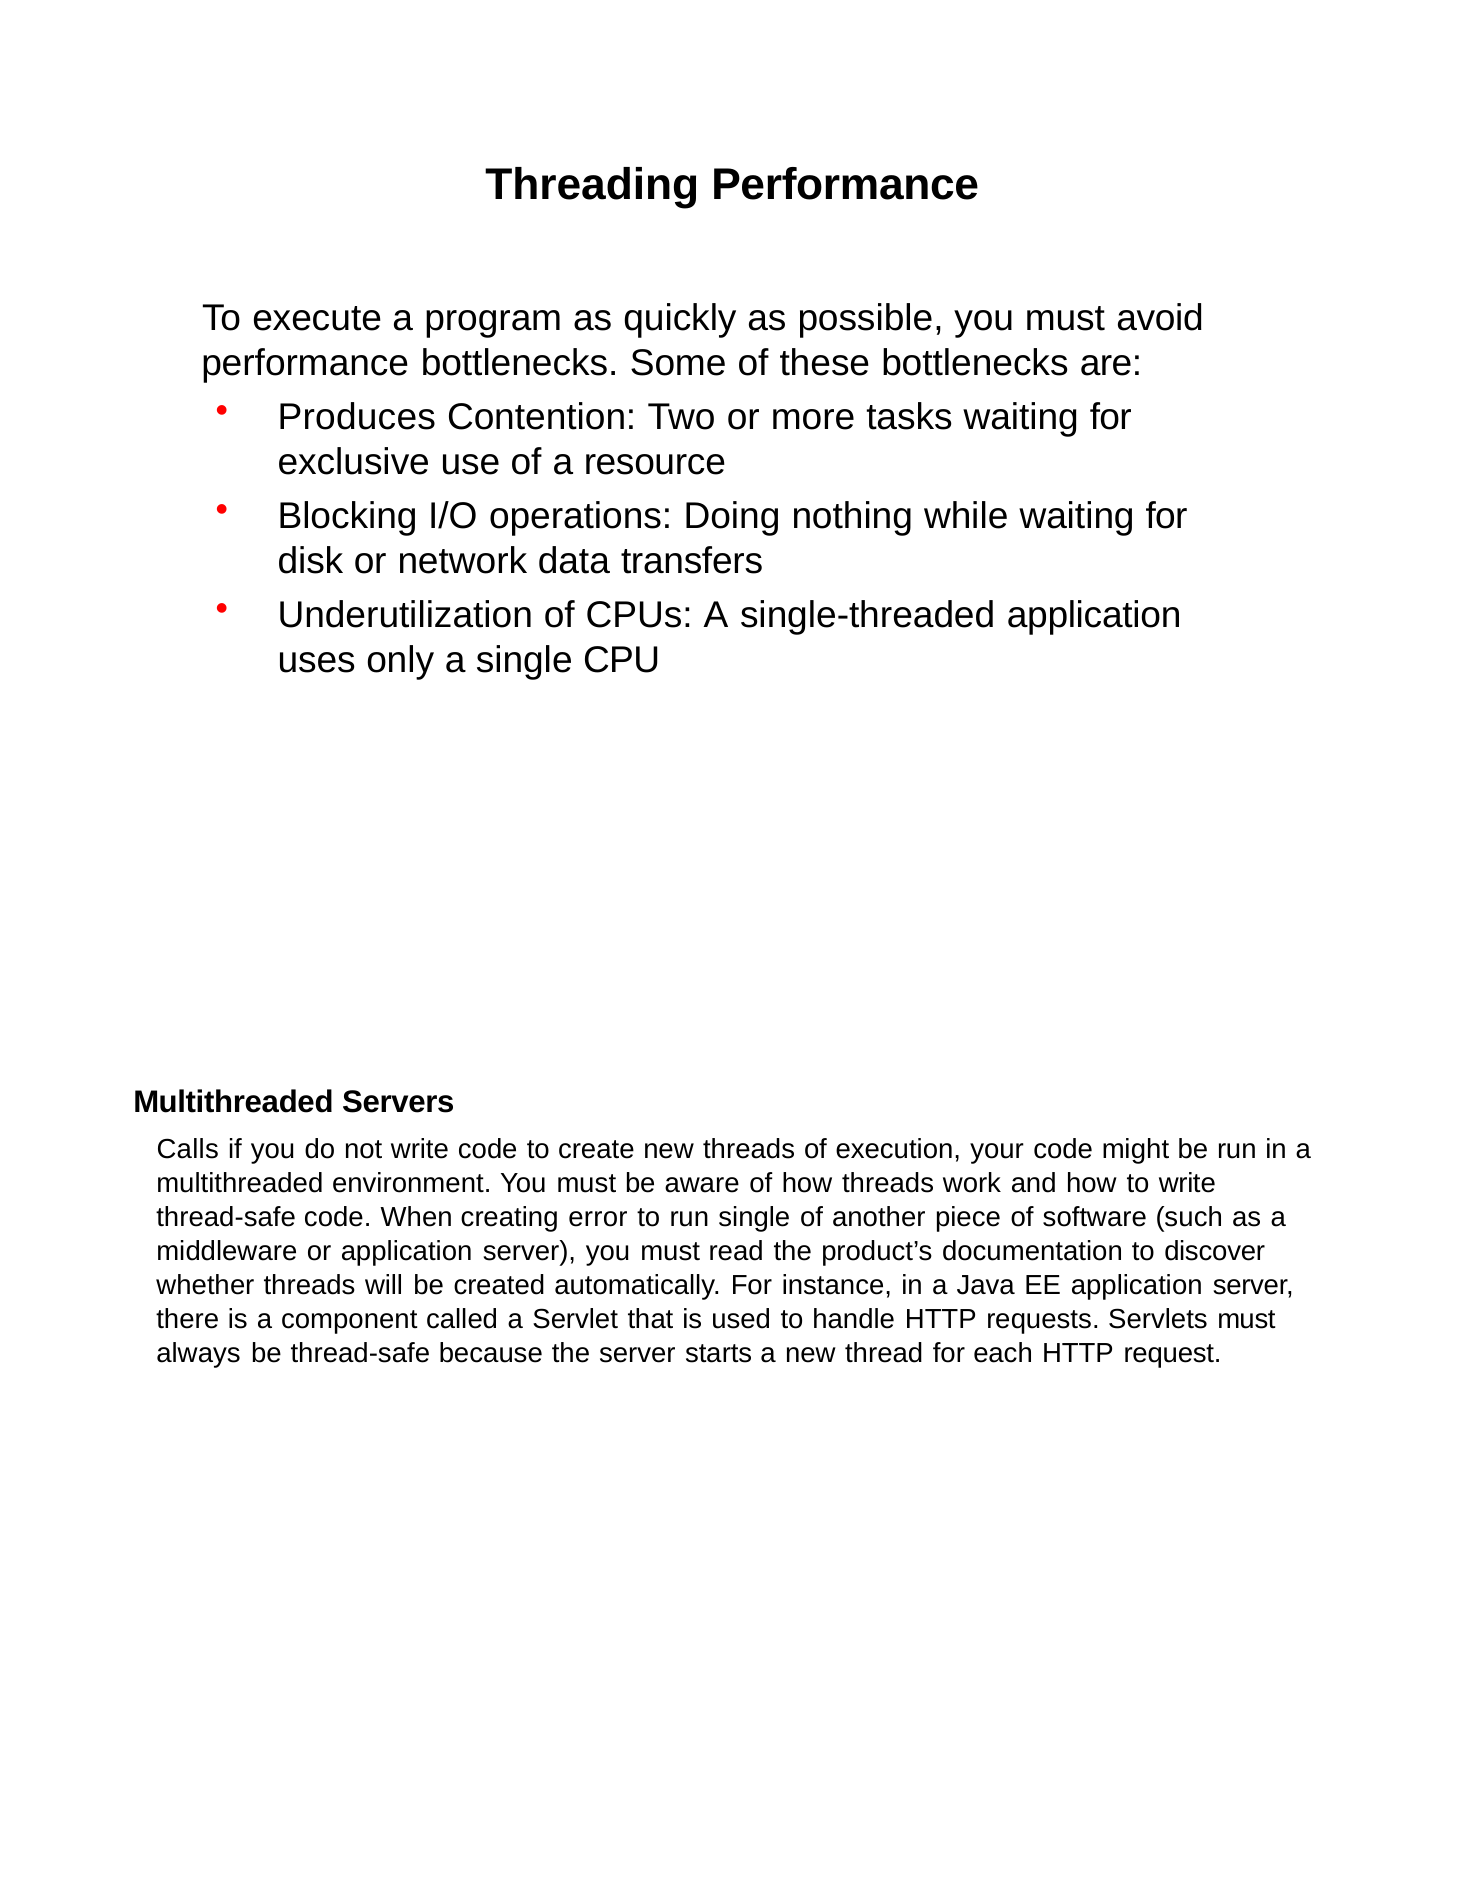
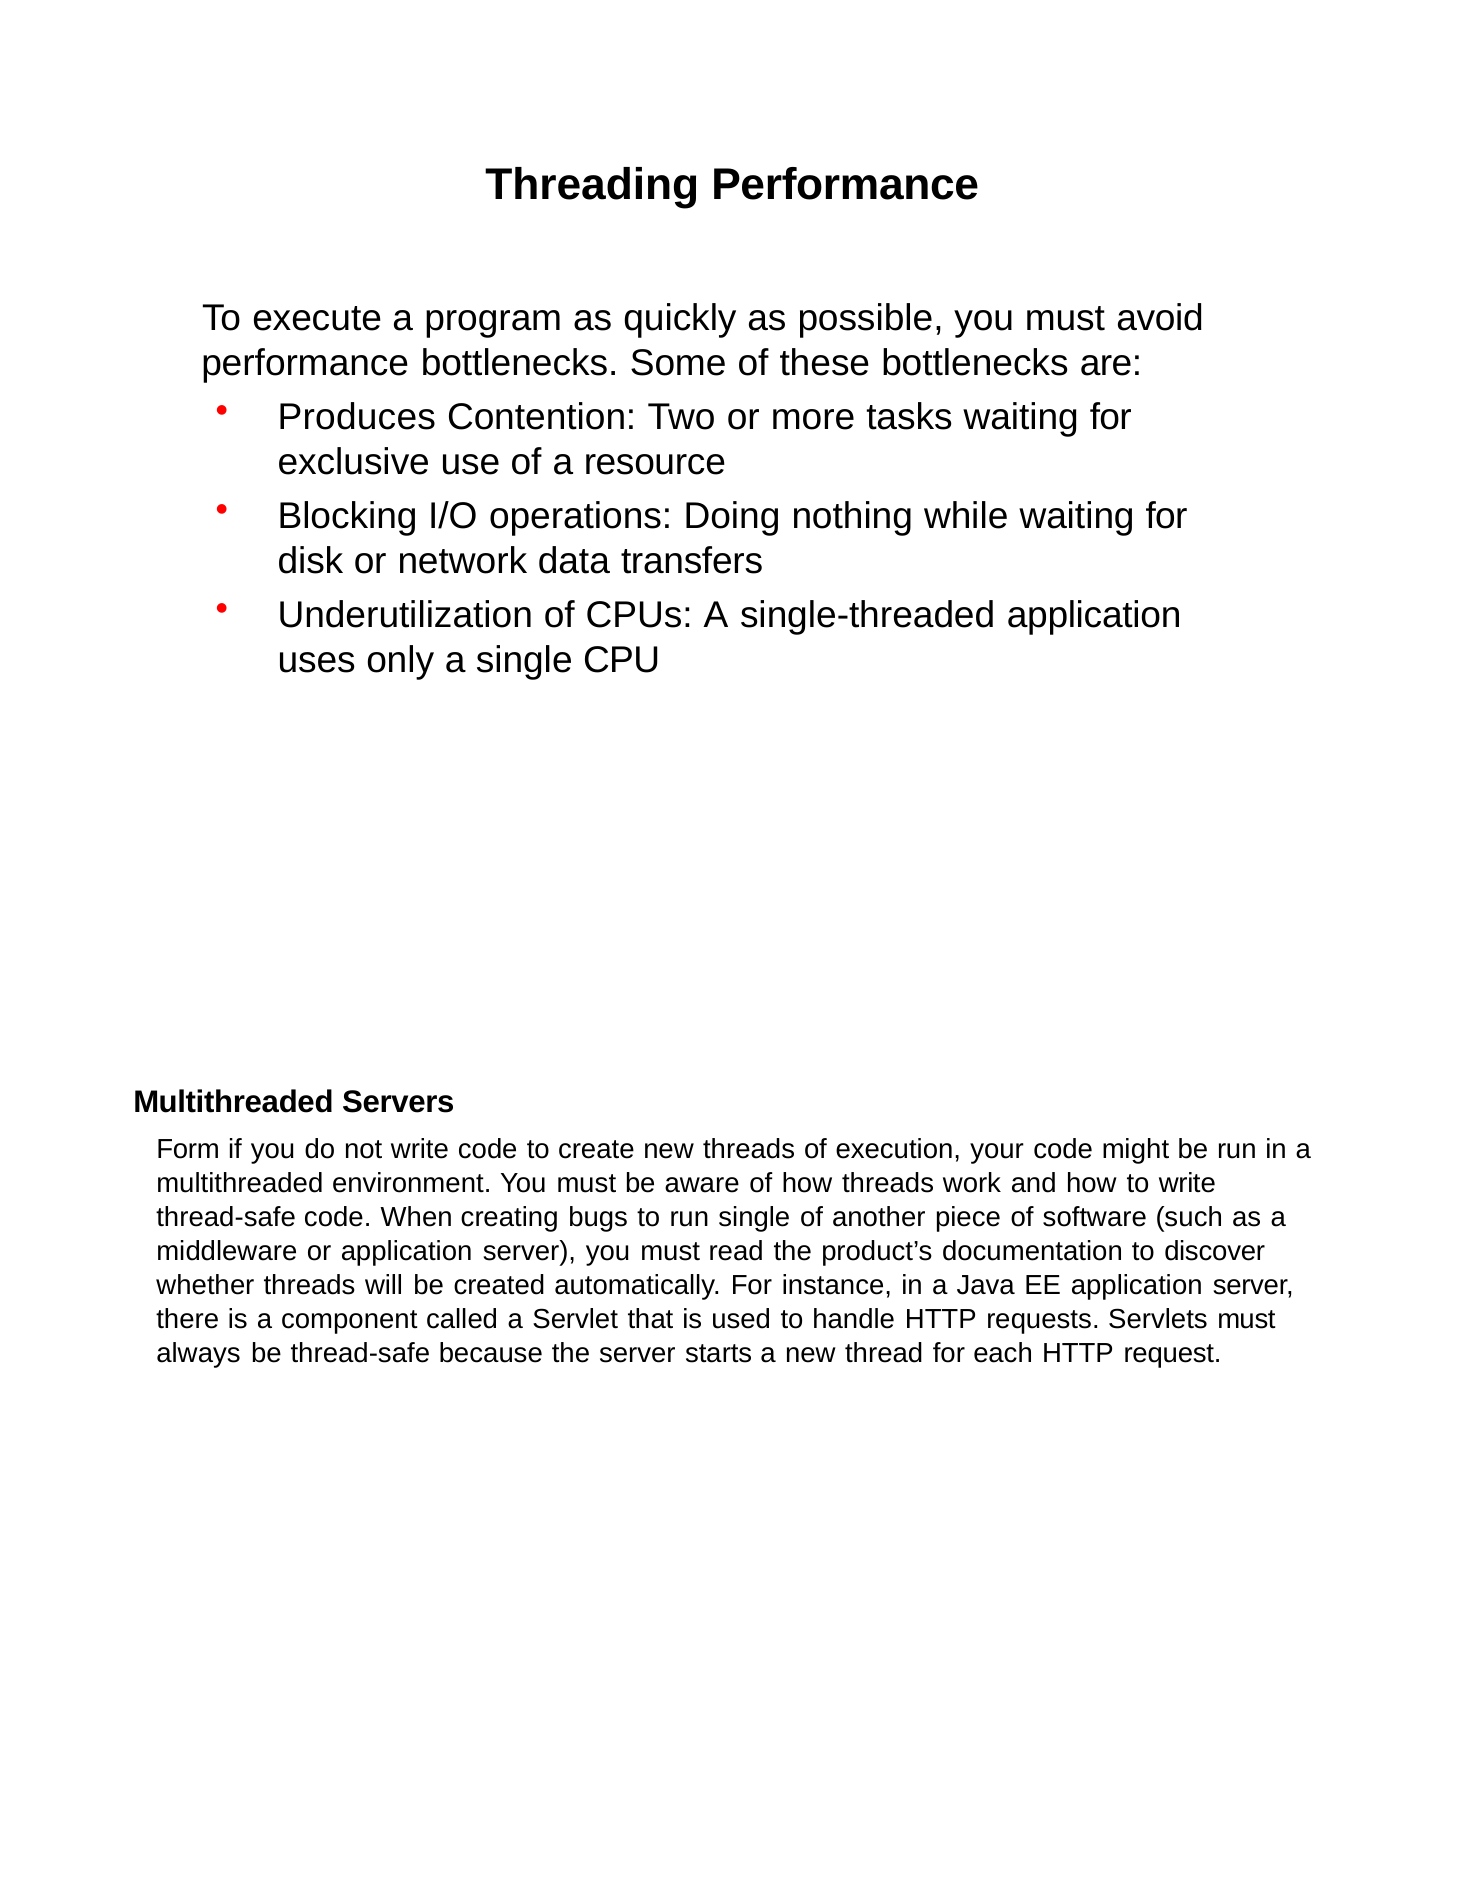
Calls: Calls -> Form
error: error -> bugs
